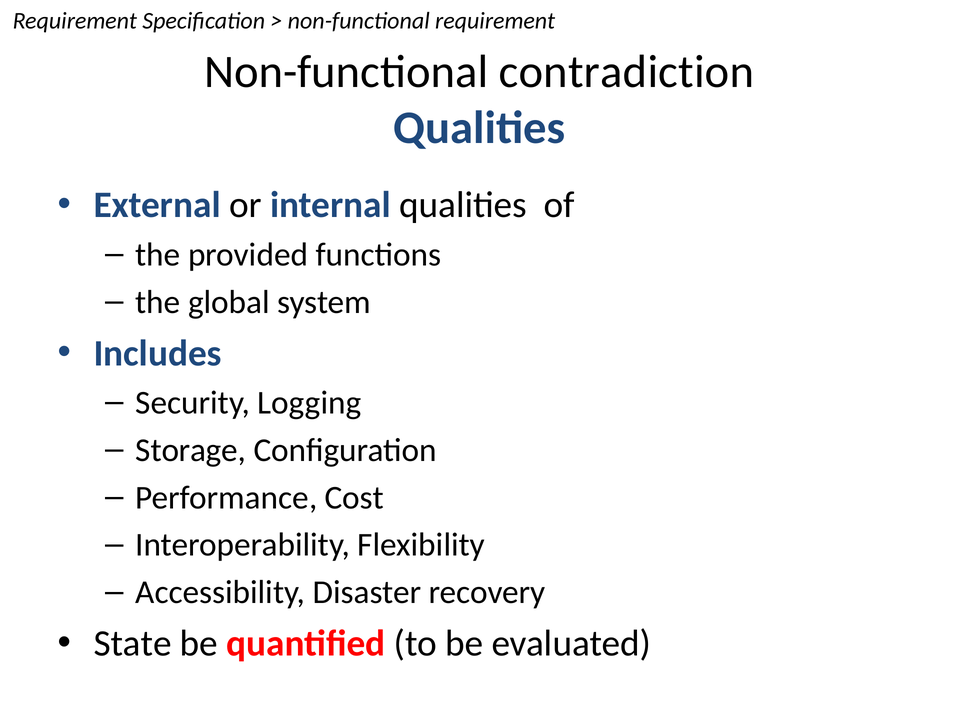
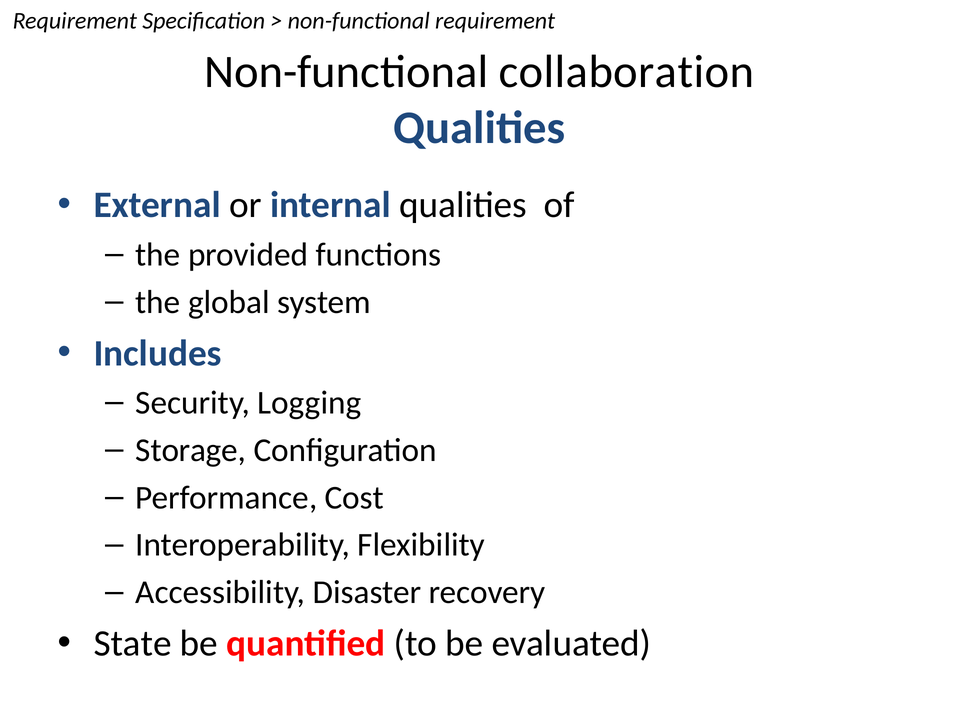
contradiction: contradiction -> collaboration
